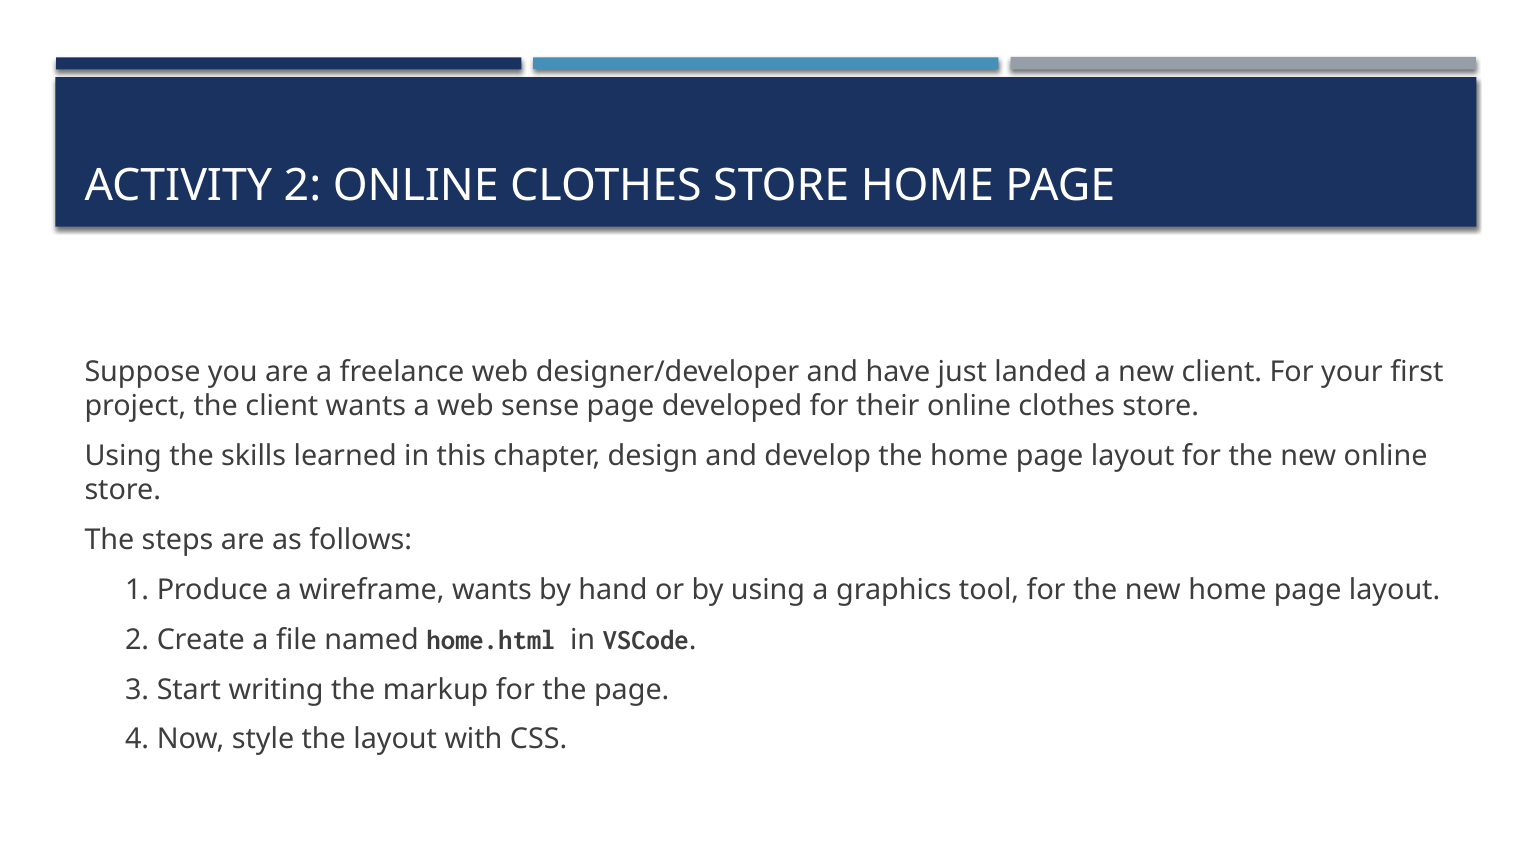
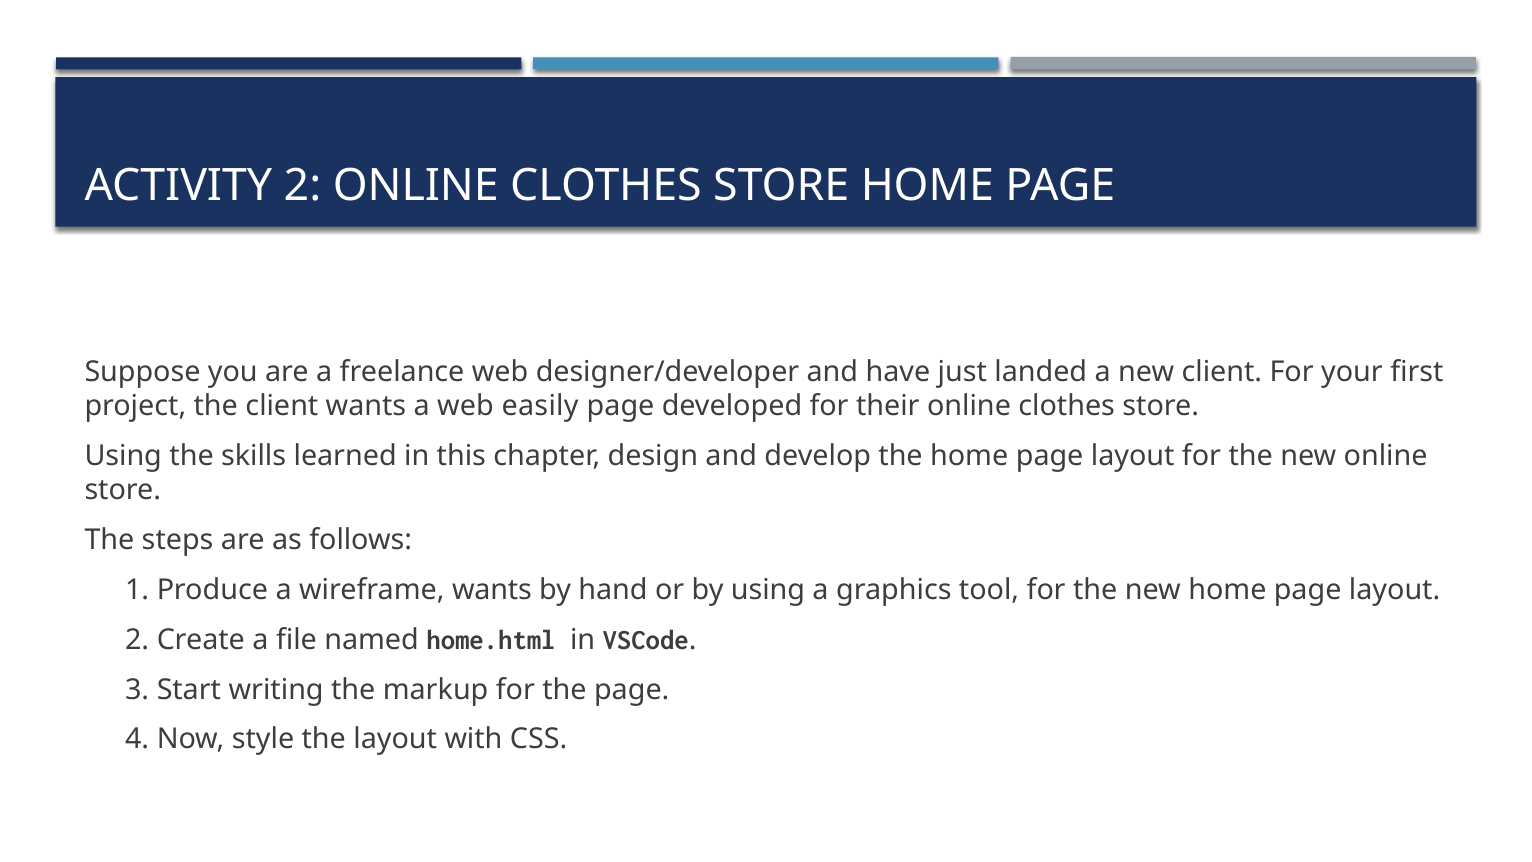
sense: sense -> easily
